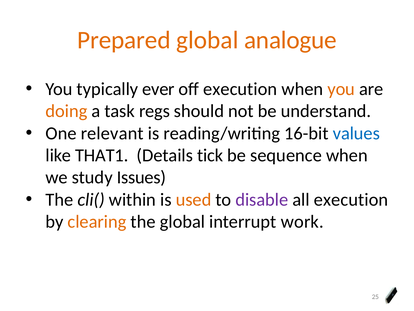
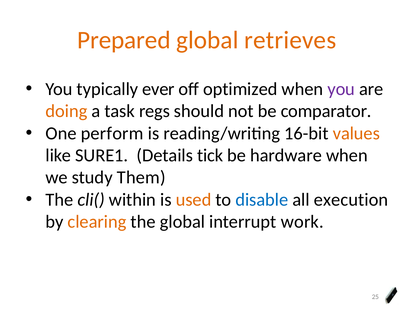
analogue: analogue -> retrieves
off execution: execution -> optimized
you at (341, 89) colour: orange -> purple
understand: understand -> comparator
relevant: relevant -> perform
values colour: blue -> orange
THAT1: THAT1 -> SURE1
sequence: sequence -> hardware
Issues: Issues -> Them
disable colour: purple -> blue
